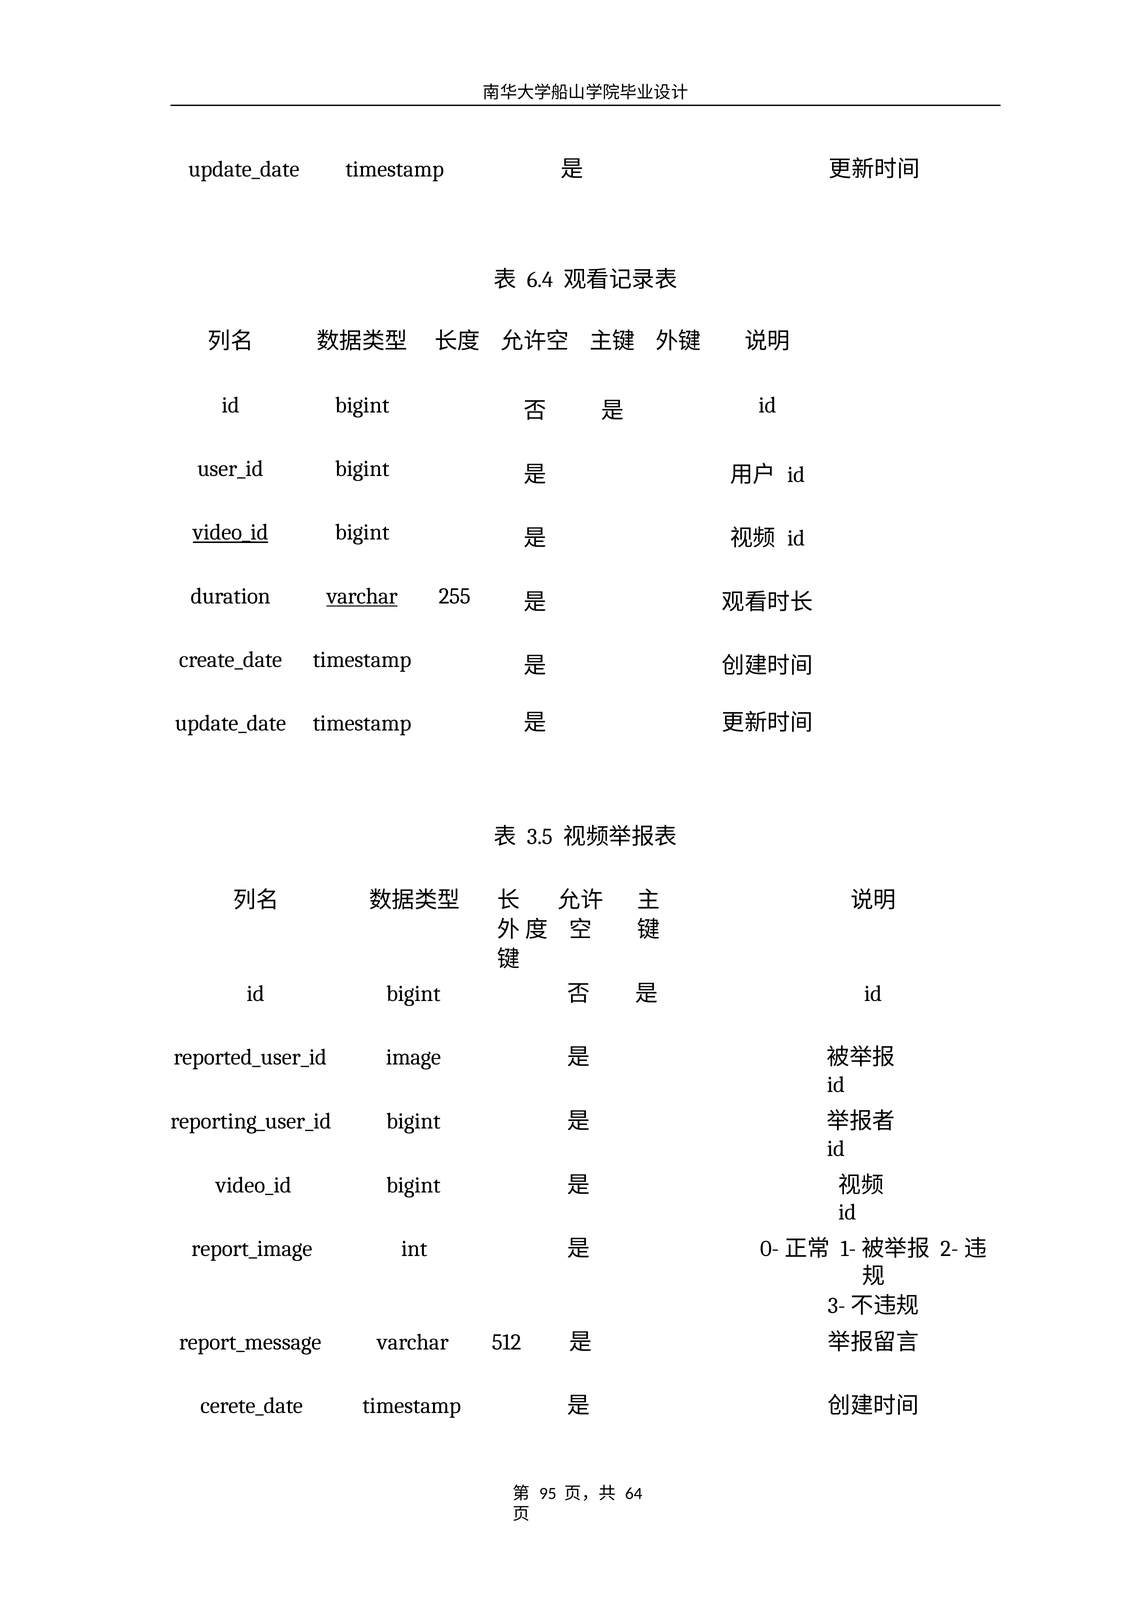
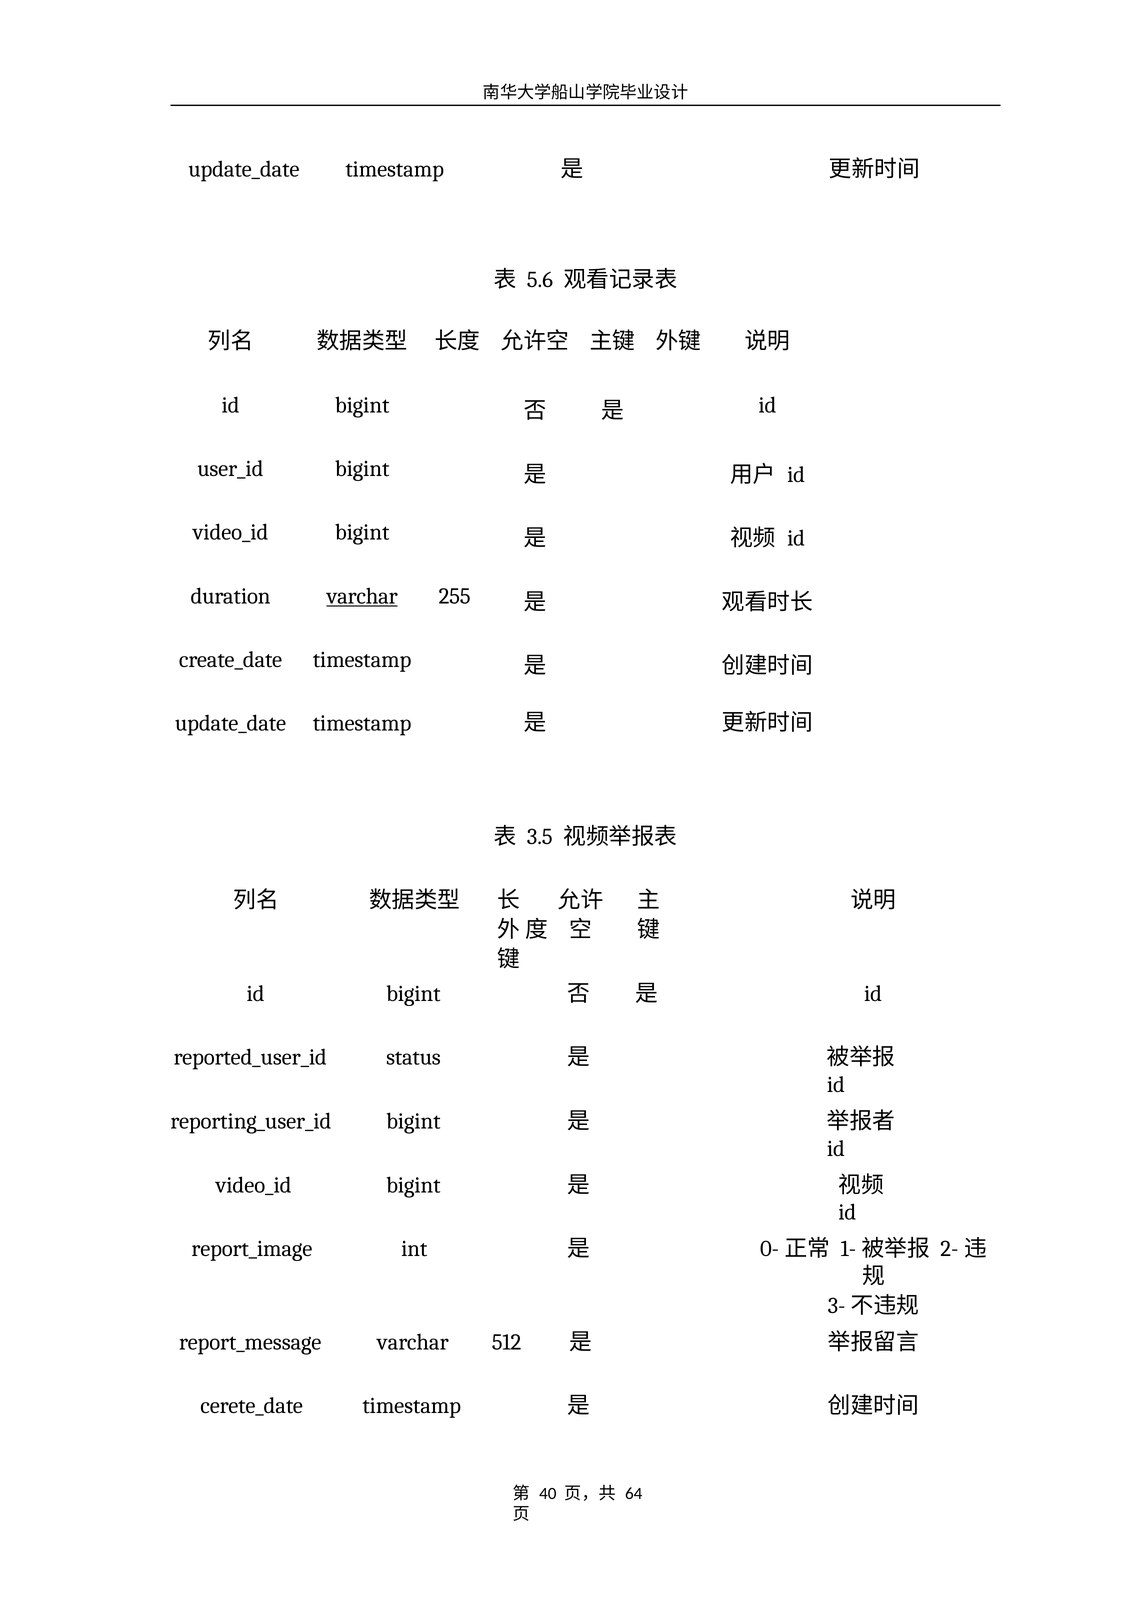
6.4: 6.4 -> 5.6
video_id at (231, 532) underline: present -> none
image: image -> status
95: 95 -> 40
